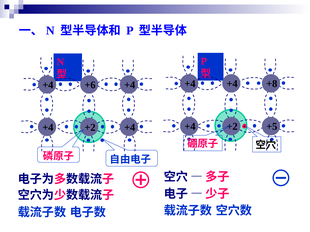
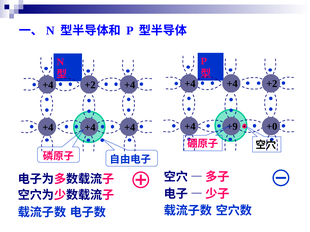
+8 at (272, 84): +8 -> +2
+6 at (90, 85): +6 -> +2
+2 at (232, 127): +2 -> +9
+5: +5 -> +0
+2 at (90, 128): +2 -> +4
